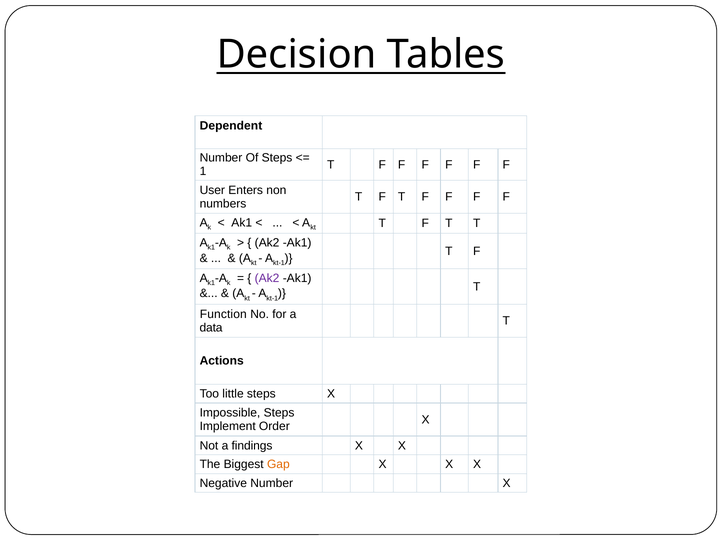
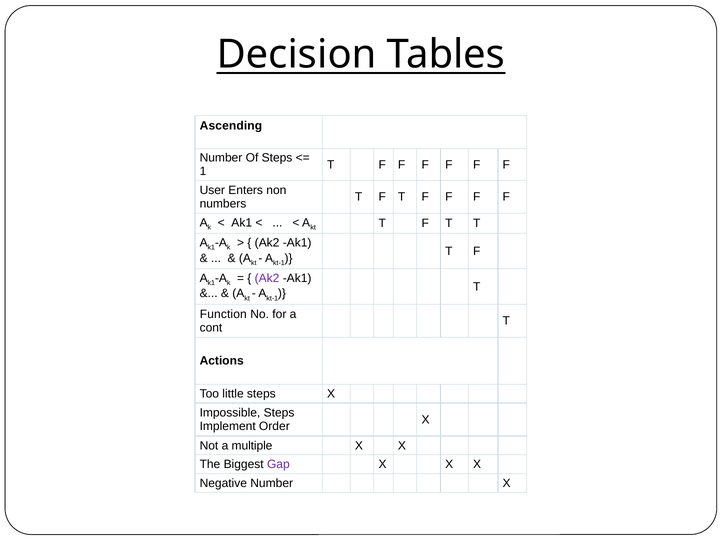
Dependent: Dependent -> Ascending
data: data -> cont
findings: findings -> multiple
Gap colour: orange -> purple
